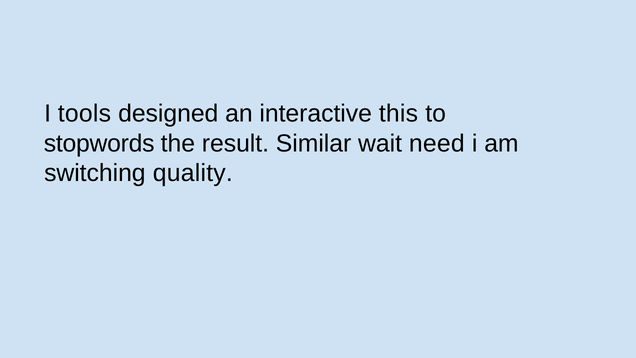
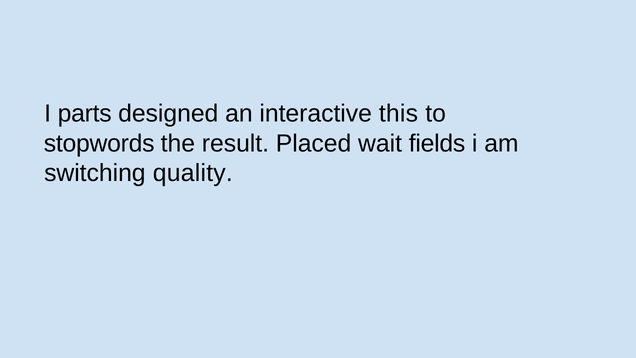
tools: tools -> parts
Similar: Similar -> Placed
need: need -> fields
